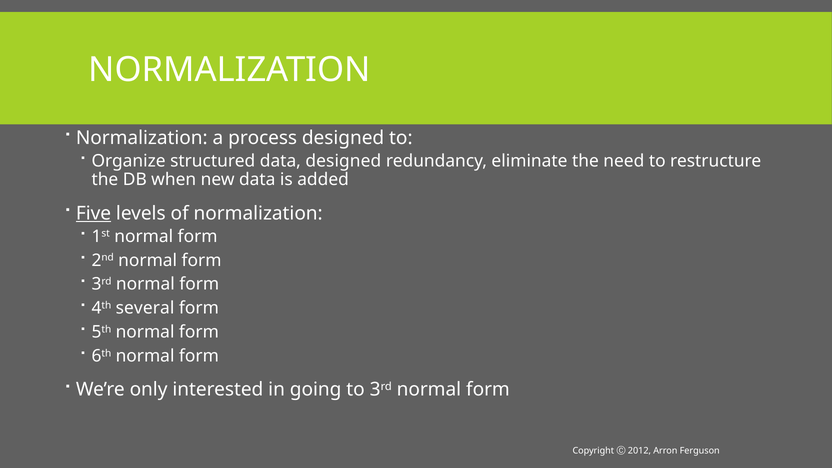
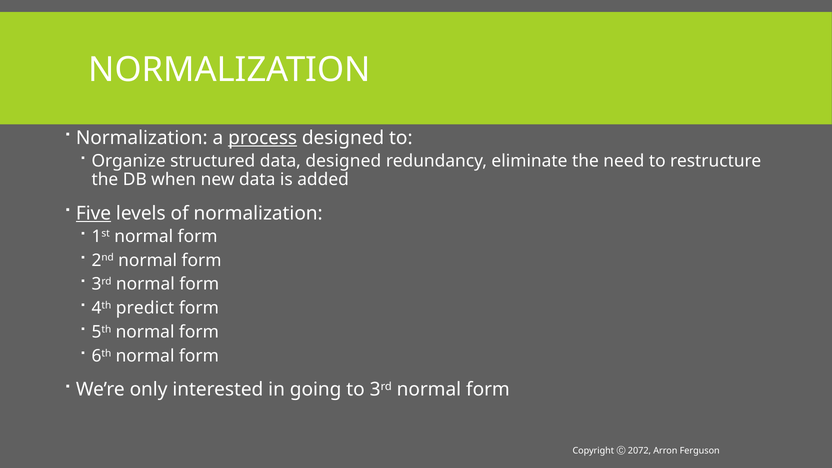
process underline: none -> present
several: several -> predict
2012: 2012 -> 2072
